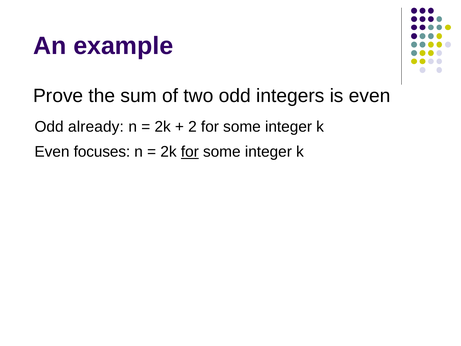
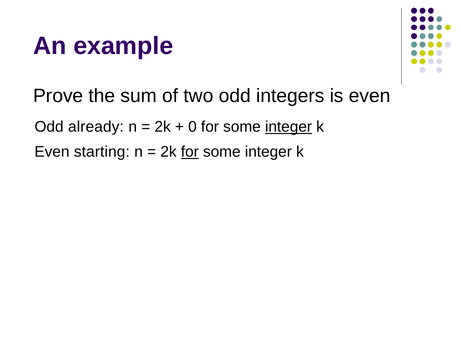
2: 2 -> 0
integer at (289, 127) underline: none -> present
focuses: focuses -> starting
